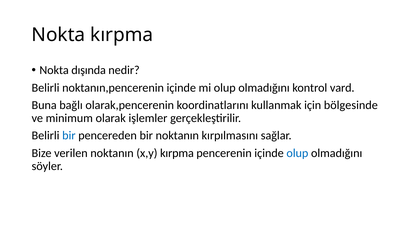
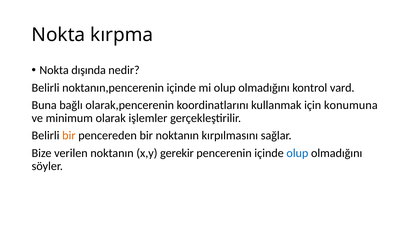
bölgesinde: bölgesinde -> konumuna
bir at (69, 135) colour: blue -> orange
x,y kırpma: kırpma -> gerekir
